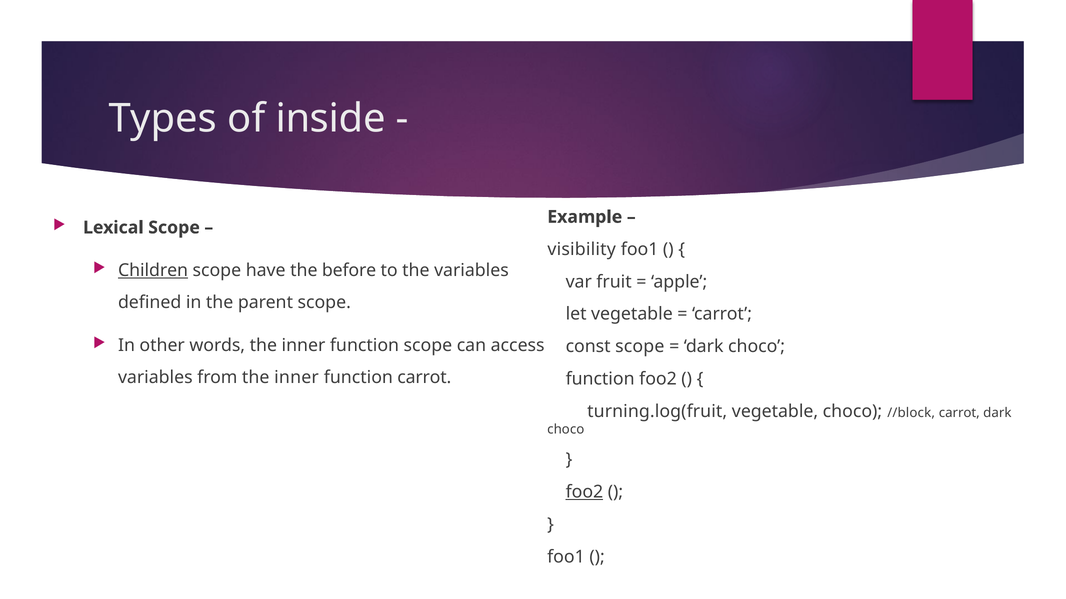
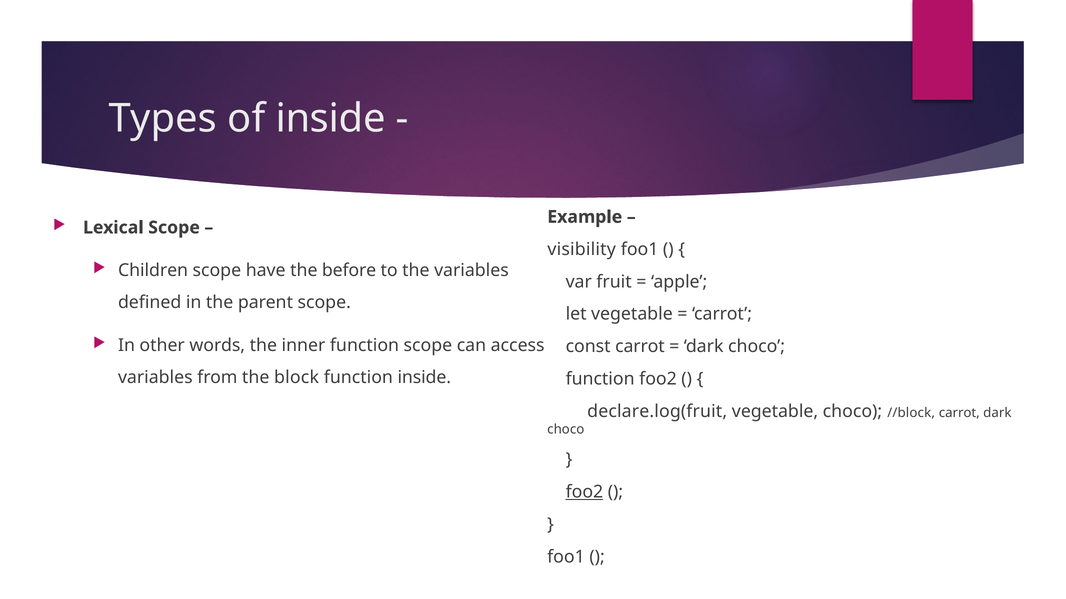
Children underline: present -> none
const scope: scope -> carrot
from the inner: inner -> block
function carrot: carrot -> inside
turning.log(fruit: turning.log(fruit -> declare.log(fruit
